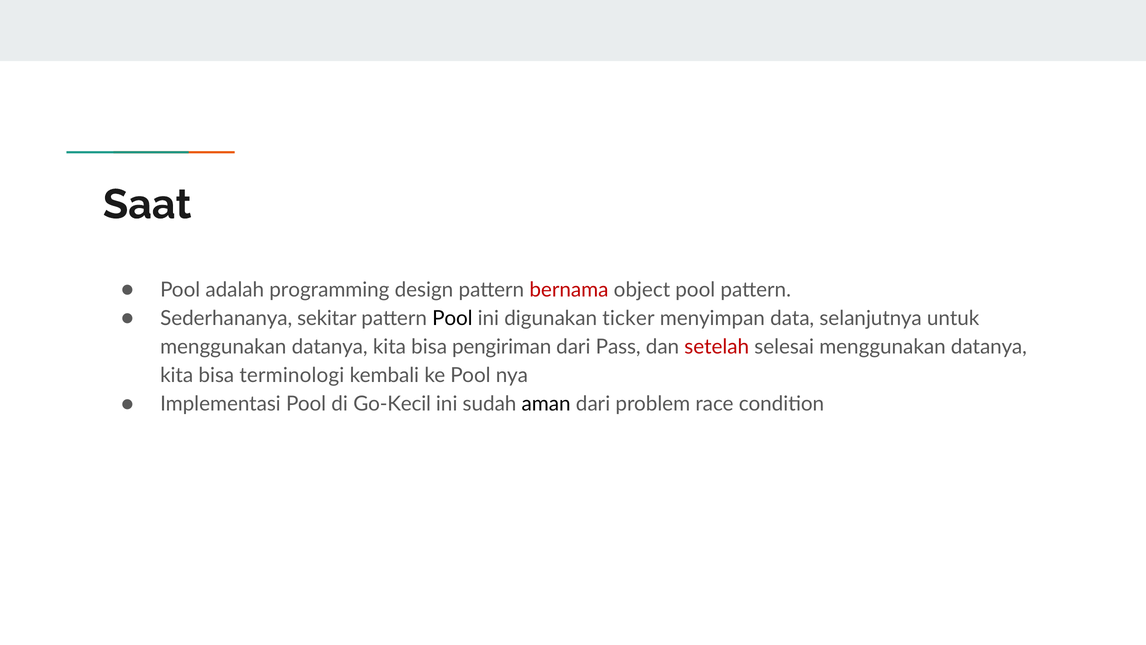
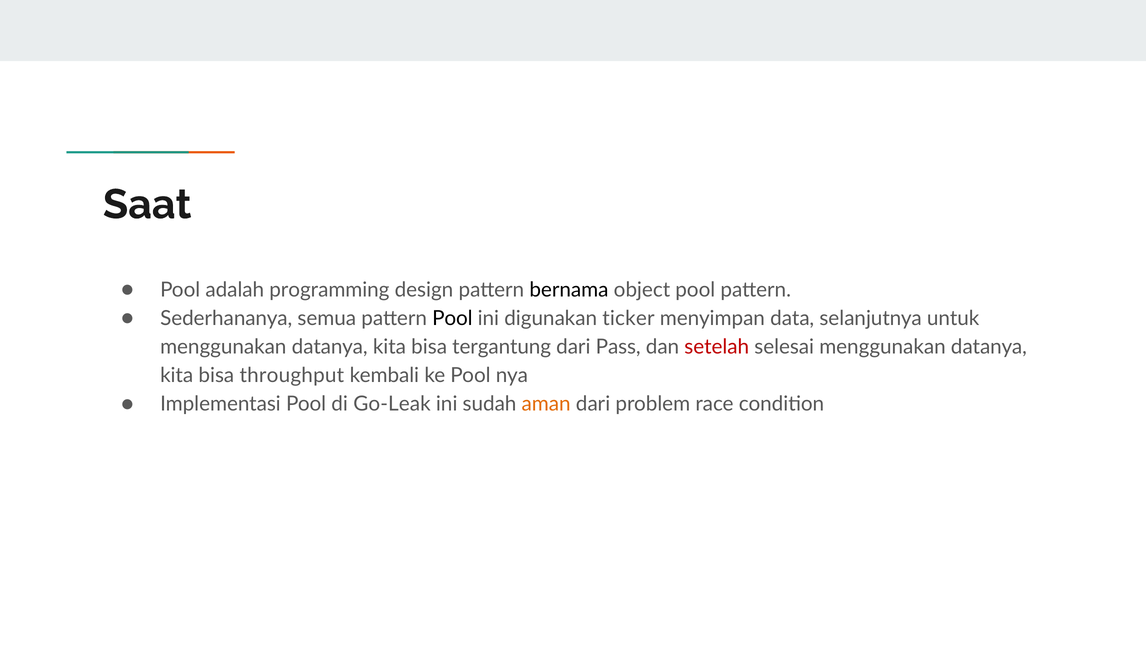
bernama colour: red -> black
sekitar: sekitar -> semua
pengiriman: pengiriman -> tergantung
terminologi: terminologi -> throughput
Go-Kecil: Go-Kecil -> Go-Leak
aman colour: black -> orange
